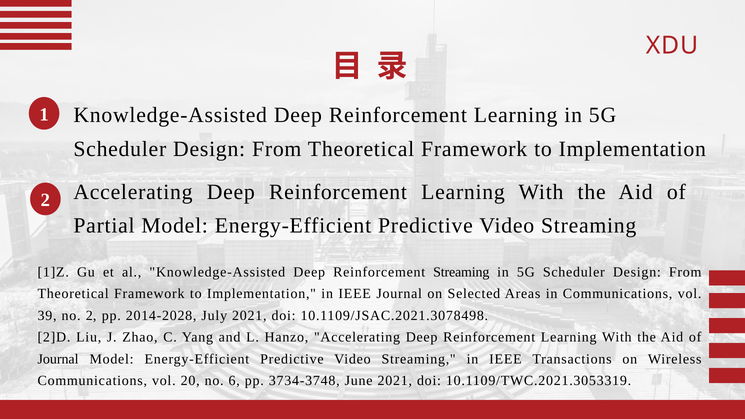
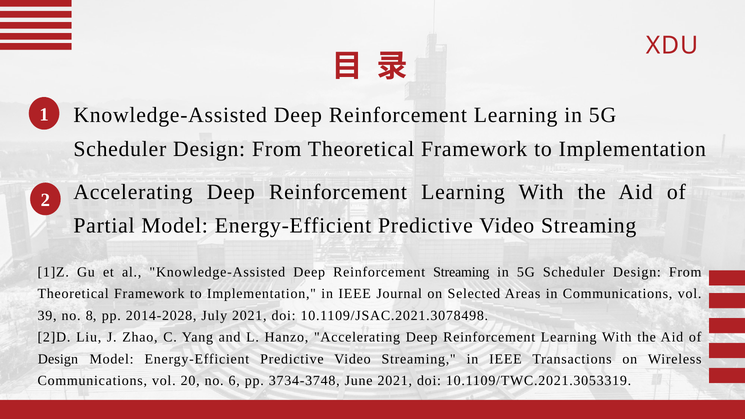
no 2: 2 -> 8
Journal at (58, 359): Journal -> Design
